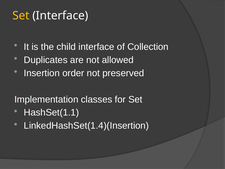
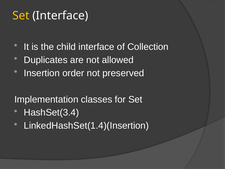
HashSet(1.1: HashSet(1.1 -> HashSet(3.4
